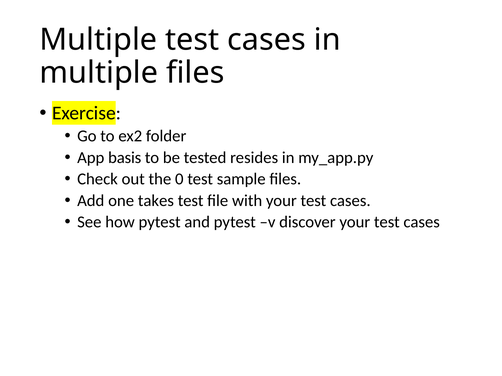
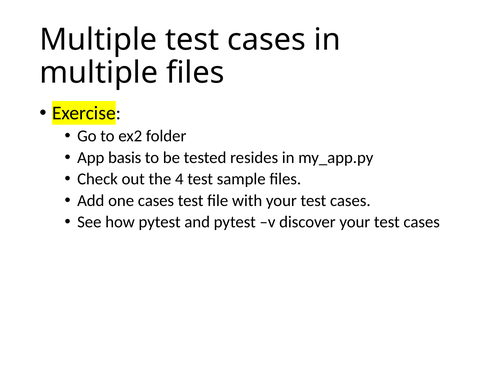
0: 0 -> 4
one takes: takes -> cases
